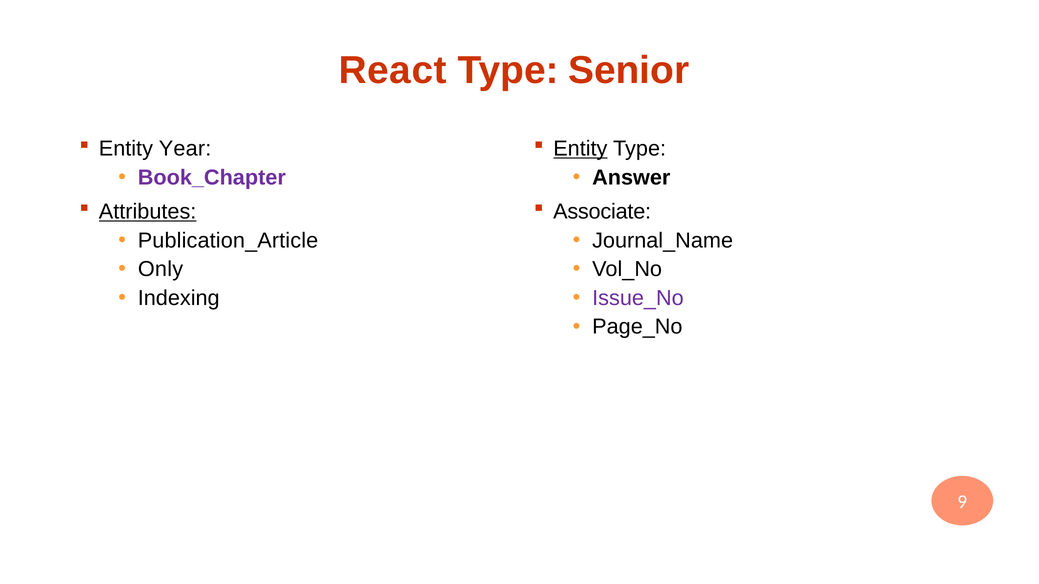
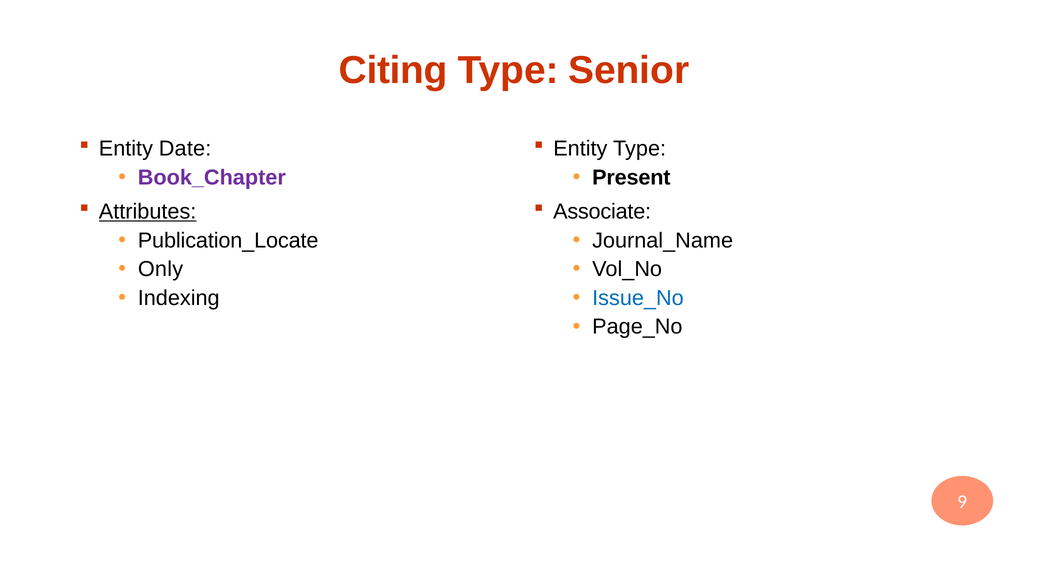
React: React -> Citing
Year: Year -> Date
Entity at (580, 149) underline: present -> none
Answer: Answer -> Present
Publication_Article: Publication_Article -> Publication_Locate
Issue_No colour: purple -> blue
